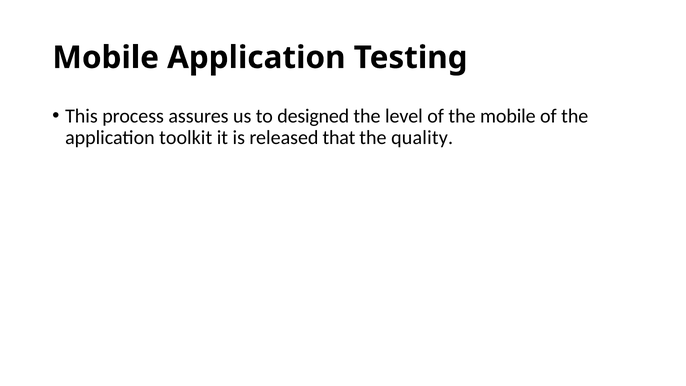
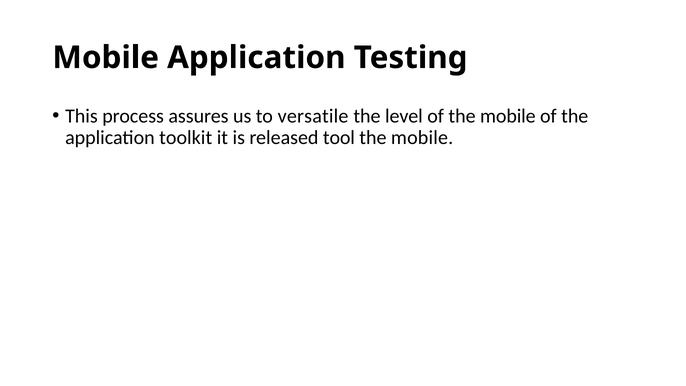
designed: designed -> versatile
that: that -> tool
quality at (422, 138): quality -> mobile
